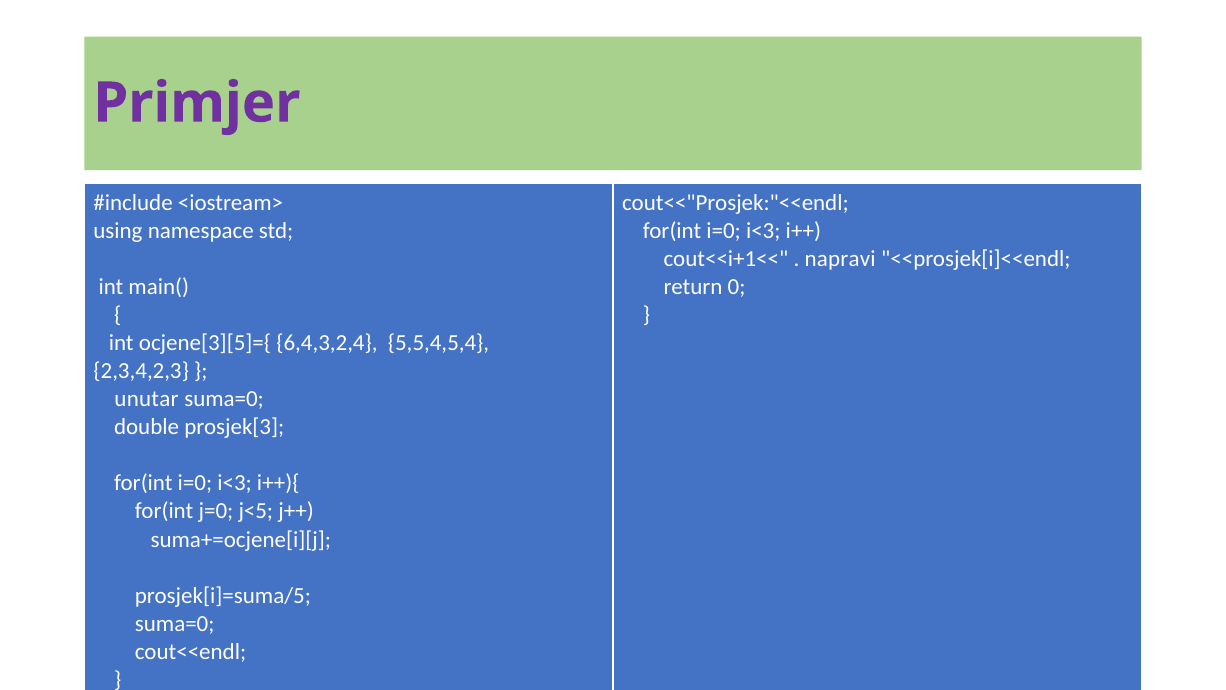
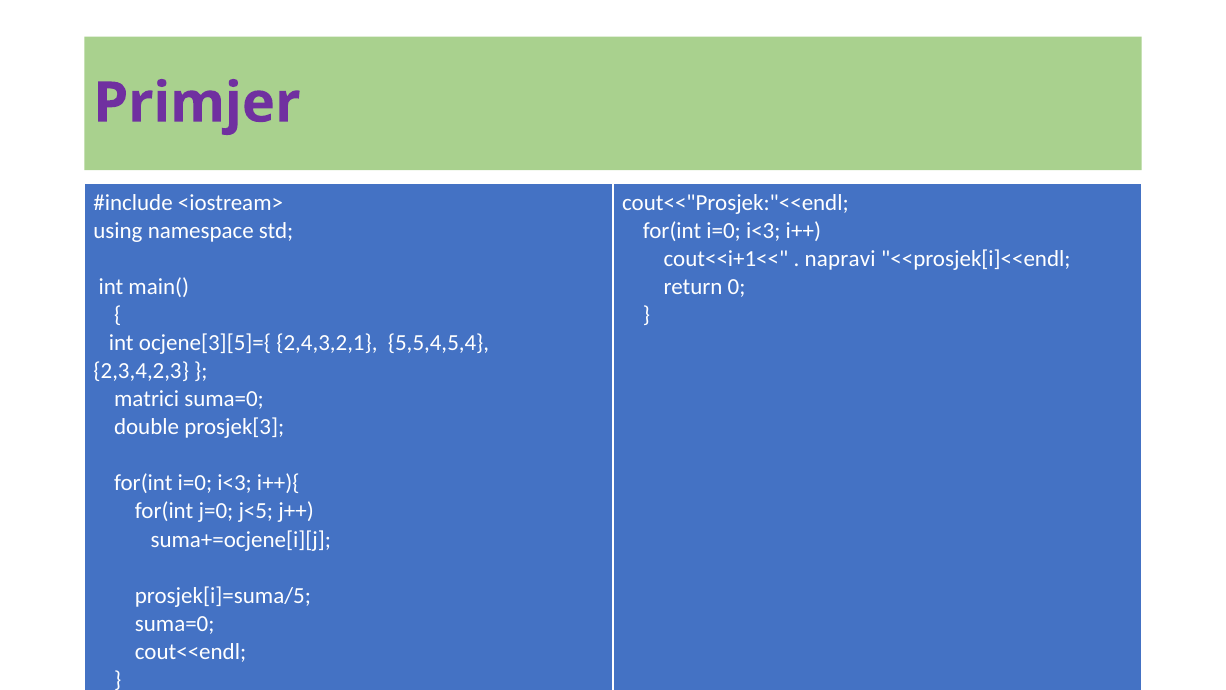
6,4,3,2,4: 6,4,3,2,4 -> 2,4,3,2,1
unutar: unutar -> matrici
